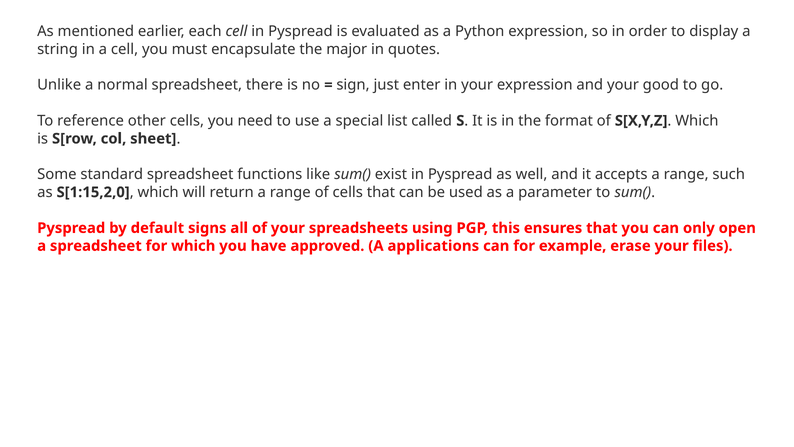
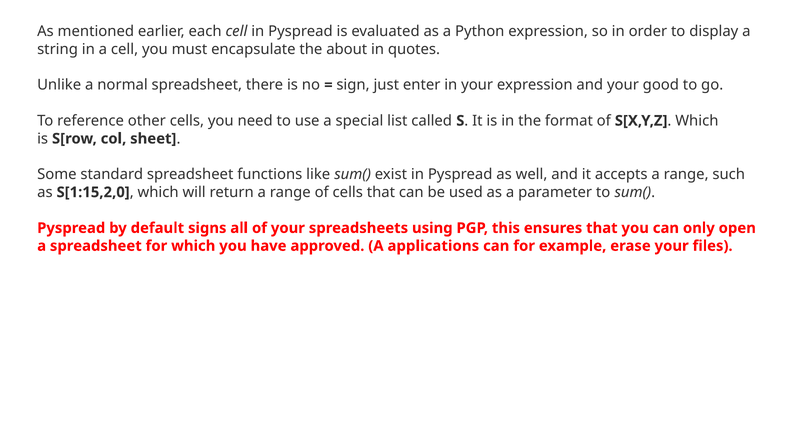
major: major -> about
